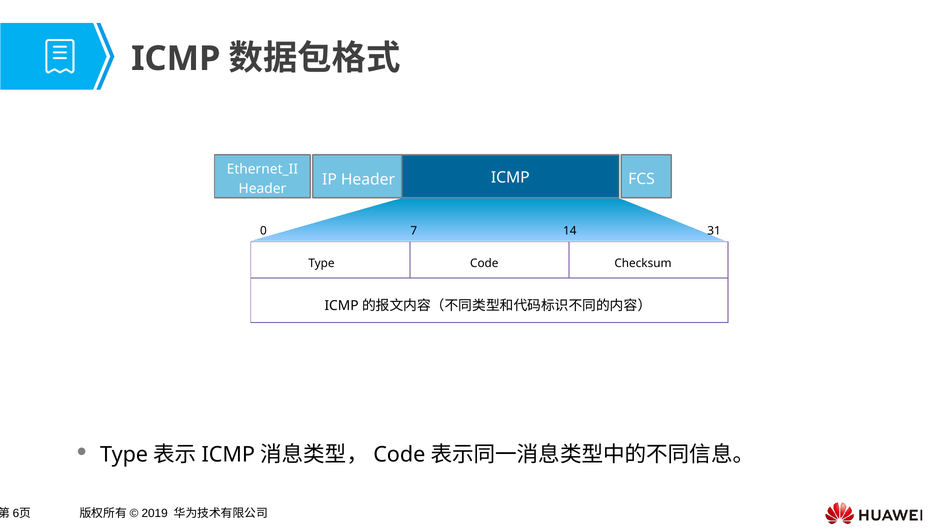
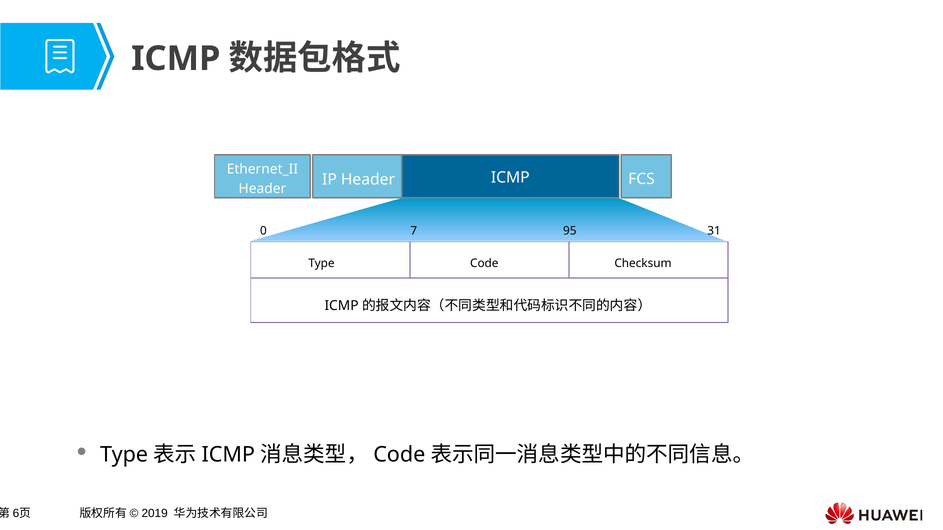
14: 14 -> 95
